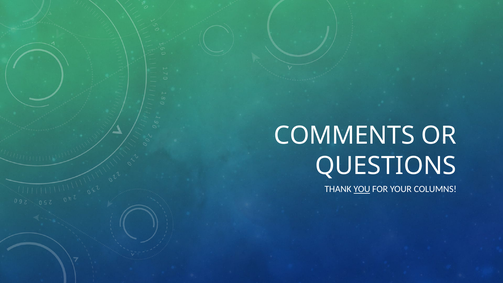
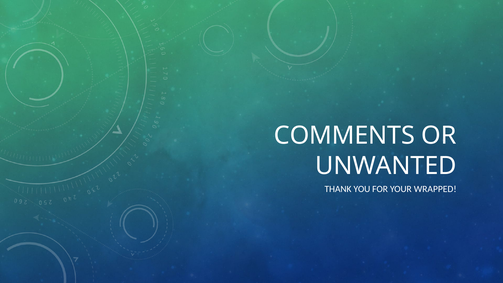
QUESTIONS: QUESTIONS -> UNWANTED
YOU underline: present -> none
COLUMNS: COLUMNS -> WRAPPED
